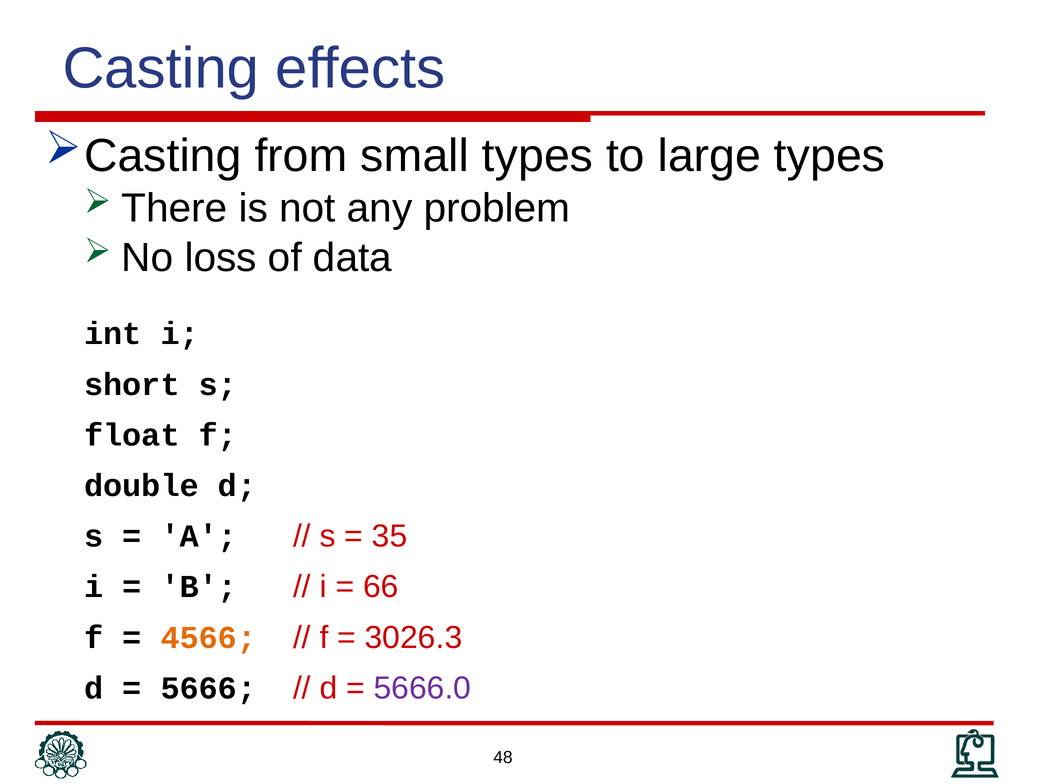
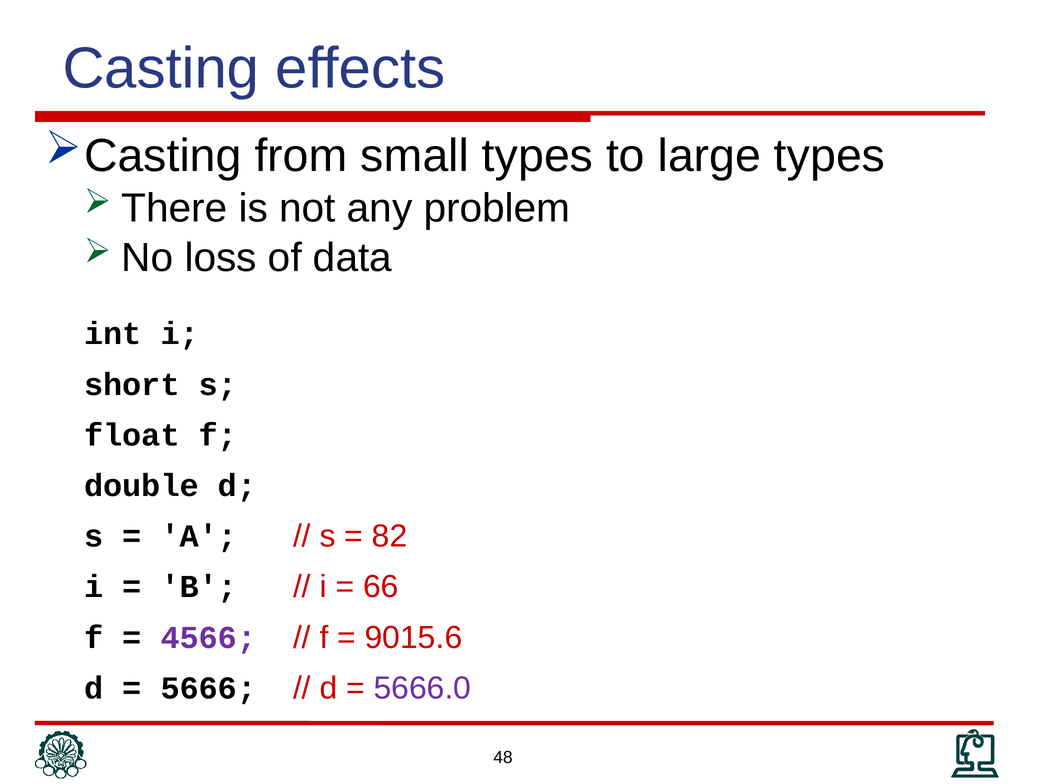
35: 35 -> 82
4566 colour: orange -> purple
3026.3: 3026.3 -> 9015.6
